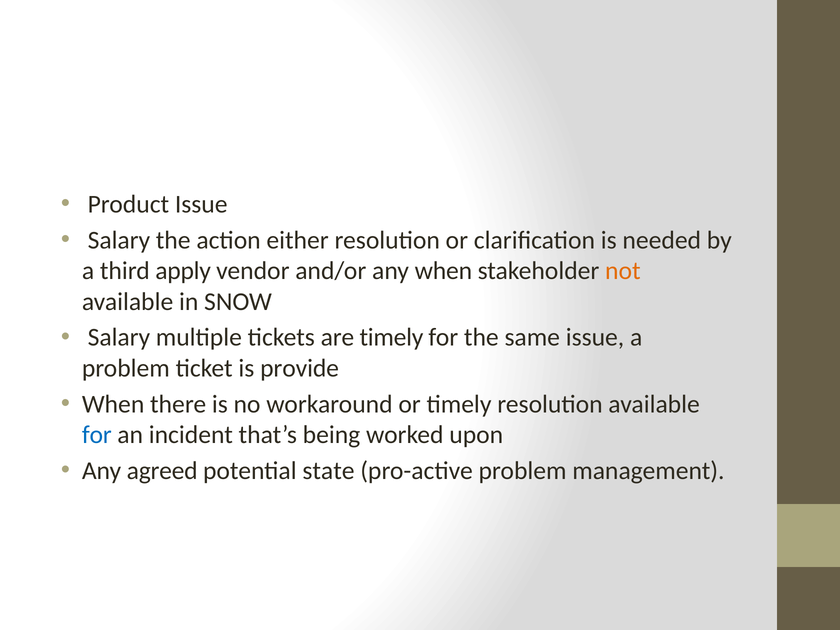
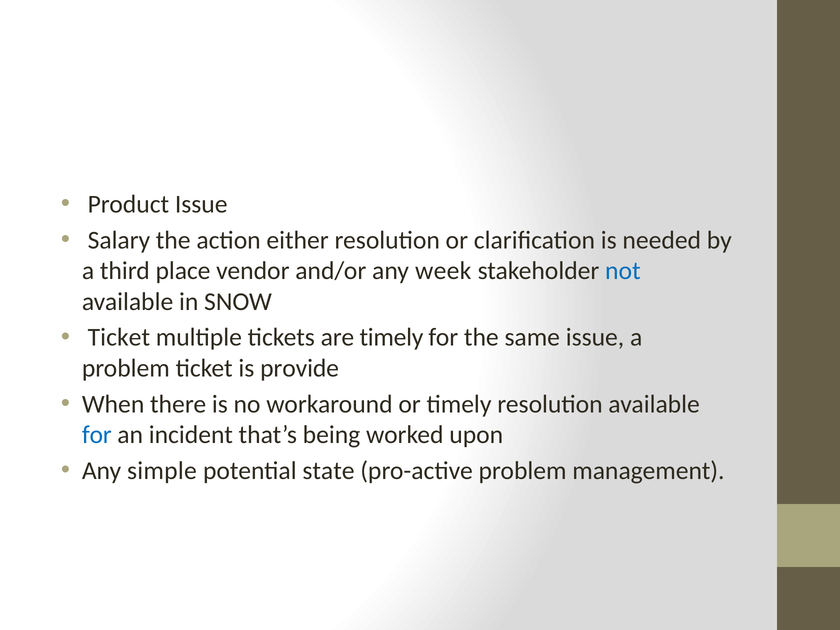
apply: apply -> place
any when: when -> week
not colour: orange -> blue
Salary at (119, 338): Salary -> Ticket
agreed: agreed -> simple
